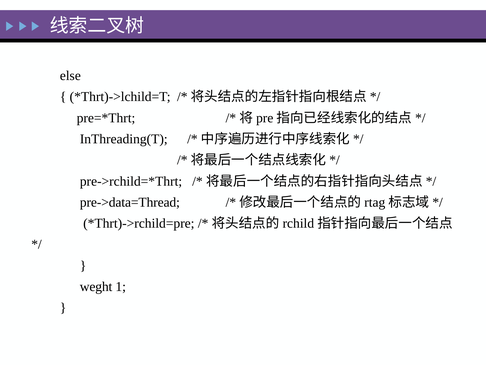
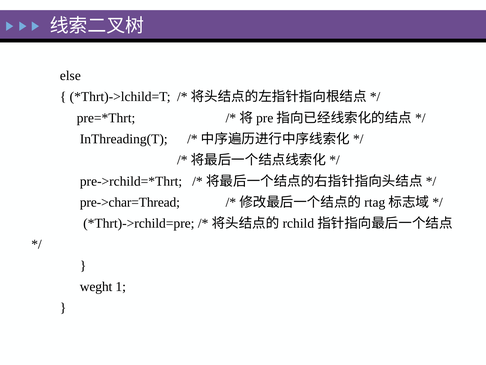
pre->data=Thread: pre->data=Thread -> pre->char=Thread
